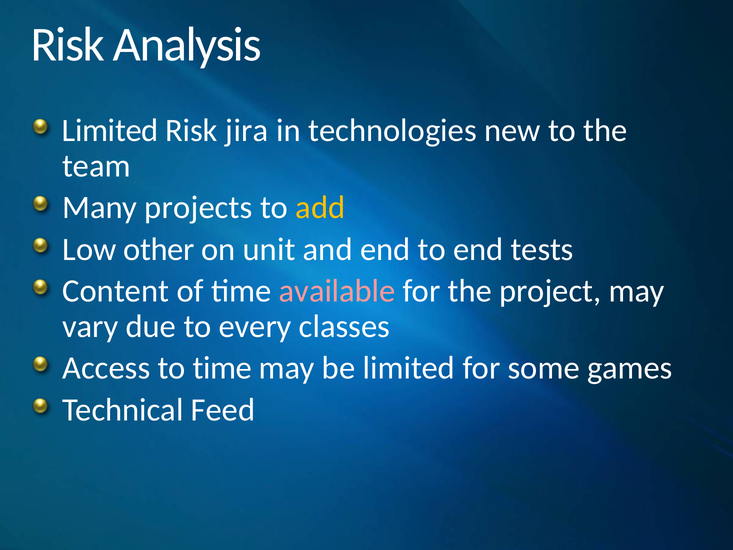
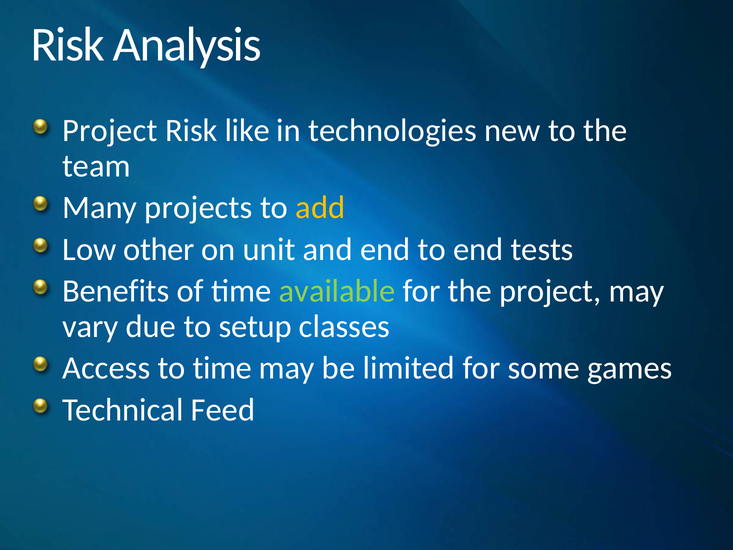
Limited at (110, 131): Limited -> Project
jira: jira -> like
Content: Content -> Benefits
available colour: pink -> light green
every: every -> setup
